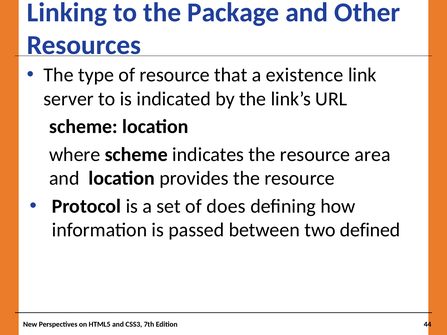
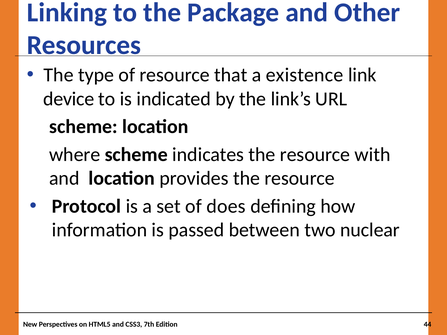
server: server -> device
area: area -> with
defined: defined -> nuclear
